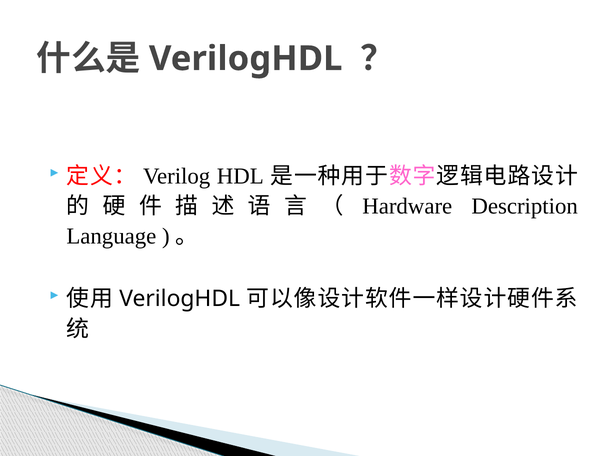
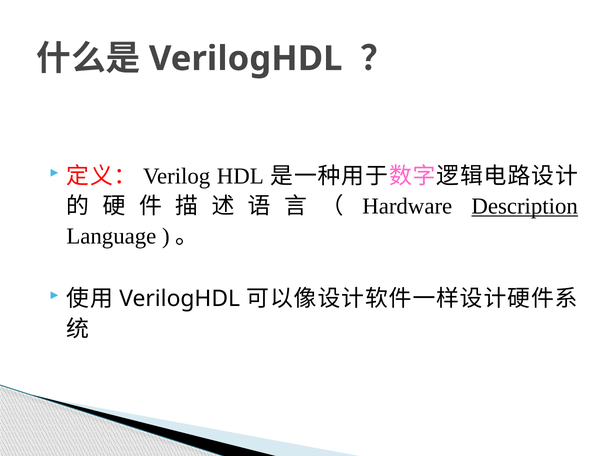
Description underline: none -> present
